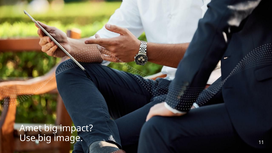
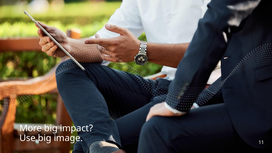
Amet: Amet -> More
